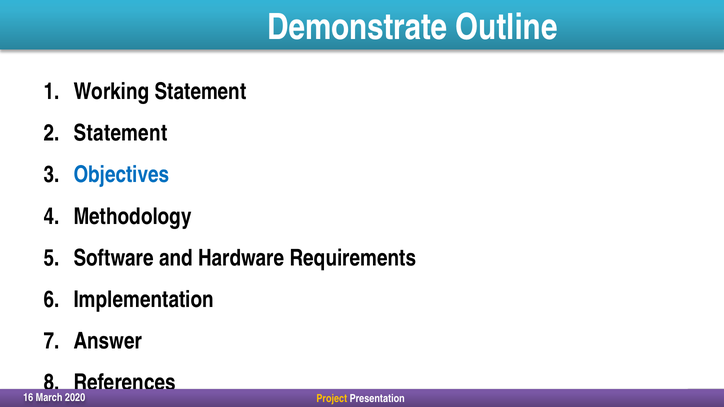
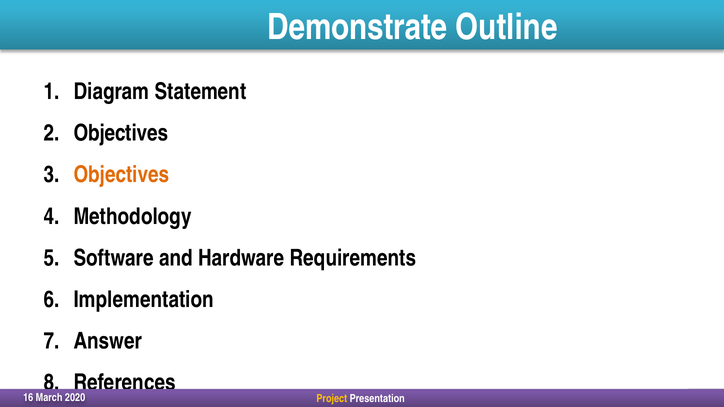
Working: Working -> Diagram
2 Statement: Statement -> Objectives
Objectives at (121, 175) colour: blue -> orange
